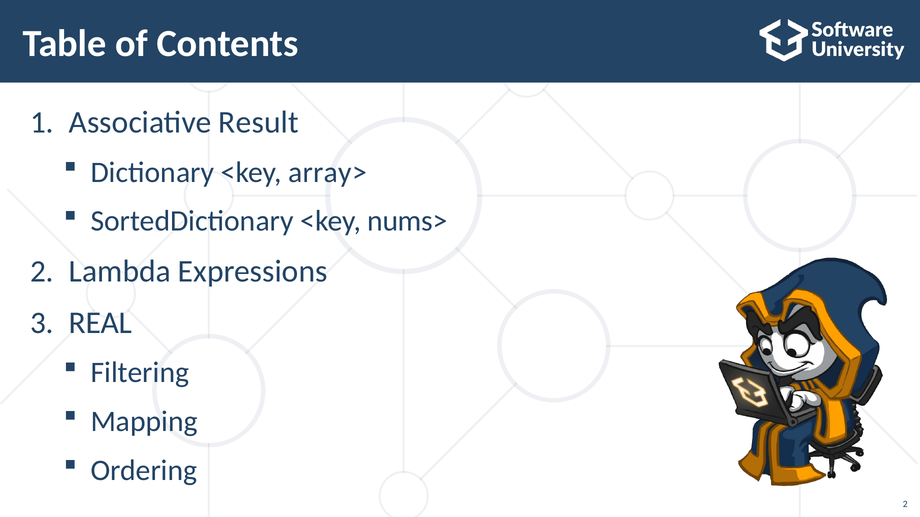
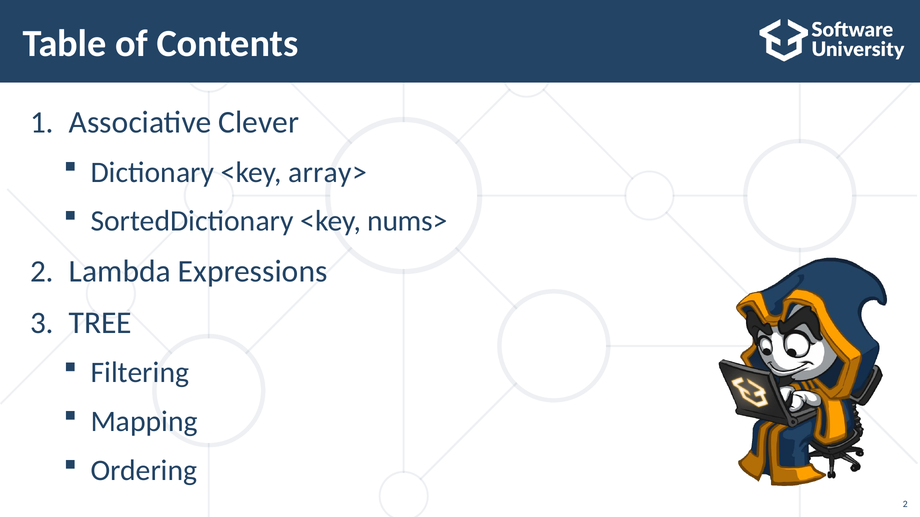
Result: Result -> Clever
REAL: REAL -> TREE
